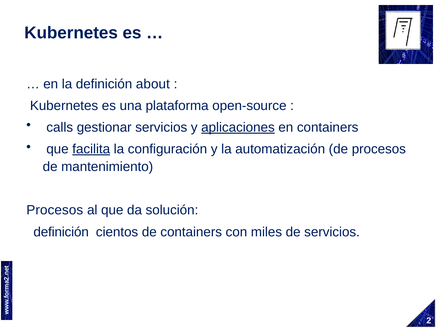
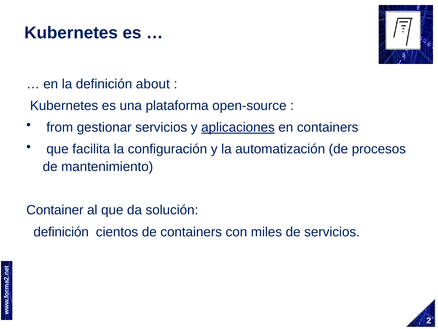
calls: calls -> from
facilita underline: present -> none
Procesos at (55, 210): Procesos -> Container
